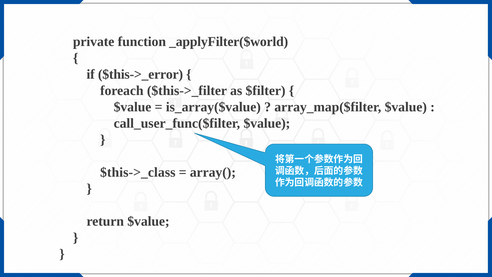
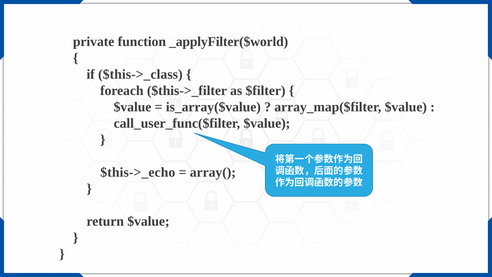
$this->_error: $this->_error -> $this->_class
$this->_class: $this->_class -> $this->_echo
